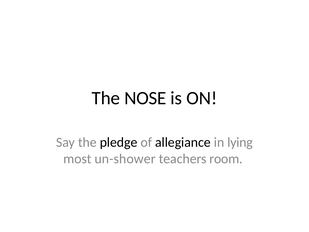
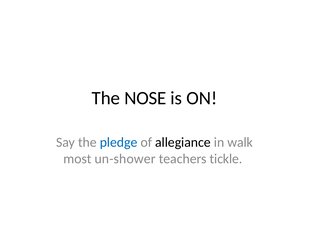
pledge colour: black -> blue
lying: lying -> walk
room: room -> tickle
